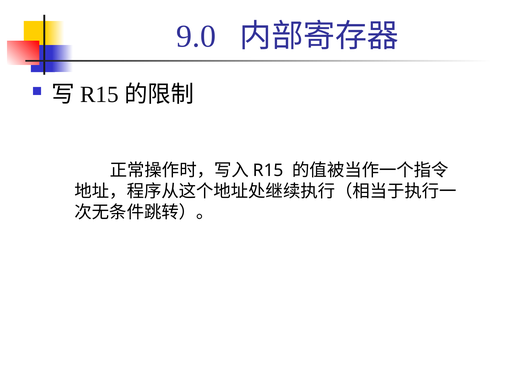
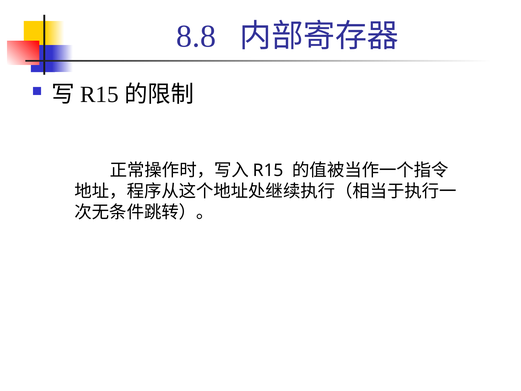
9.0: 9.0 -> 8.8
